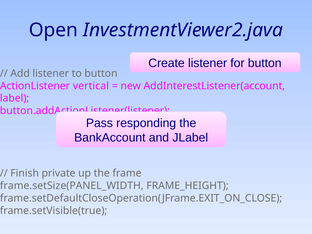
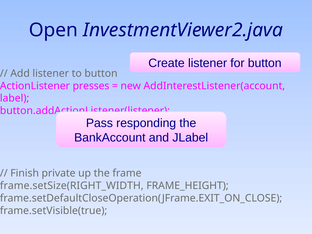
vertical: vertical -> presses
frame.setSize(PANEL_WIDTH: frame.setSize(PANEL_WIDTH -> frame.setSize(RIGHT_WIDTH
